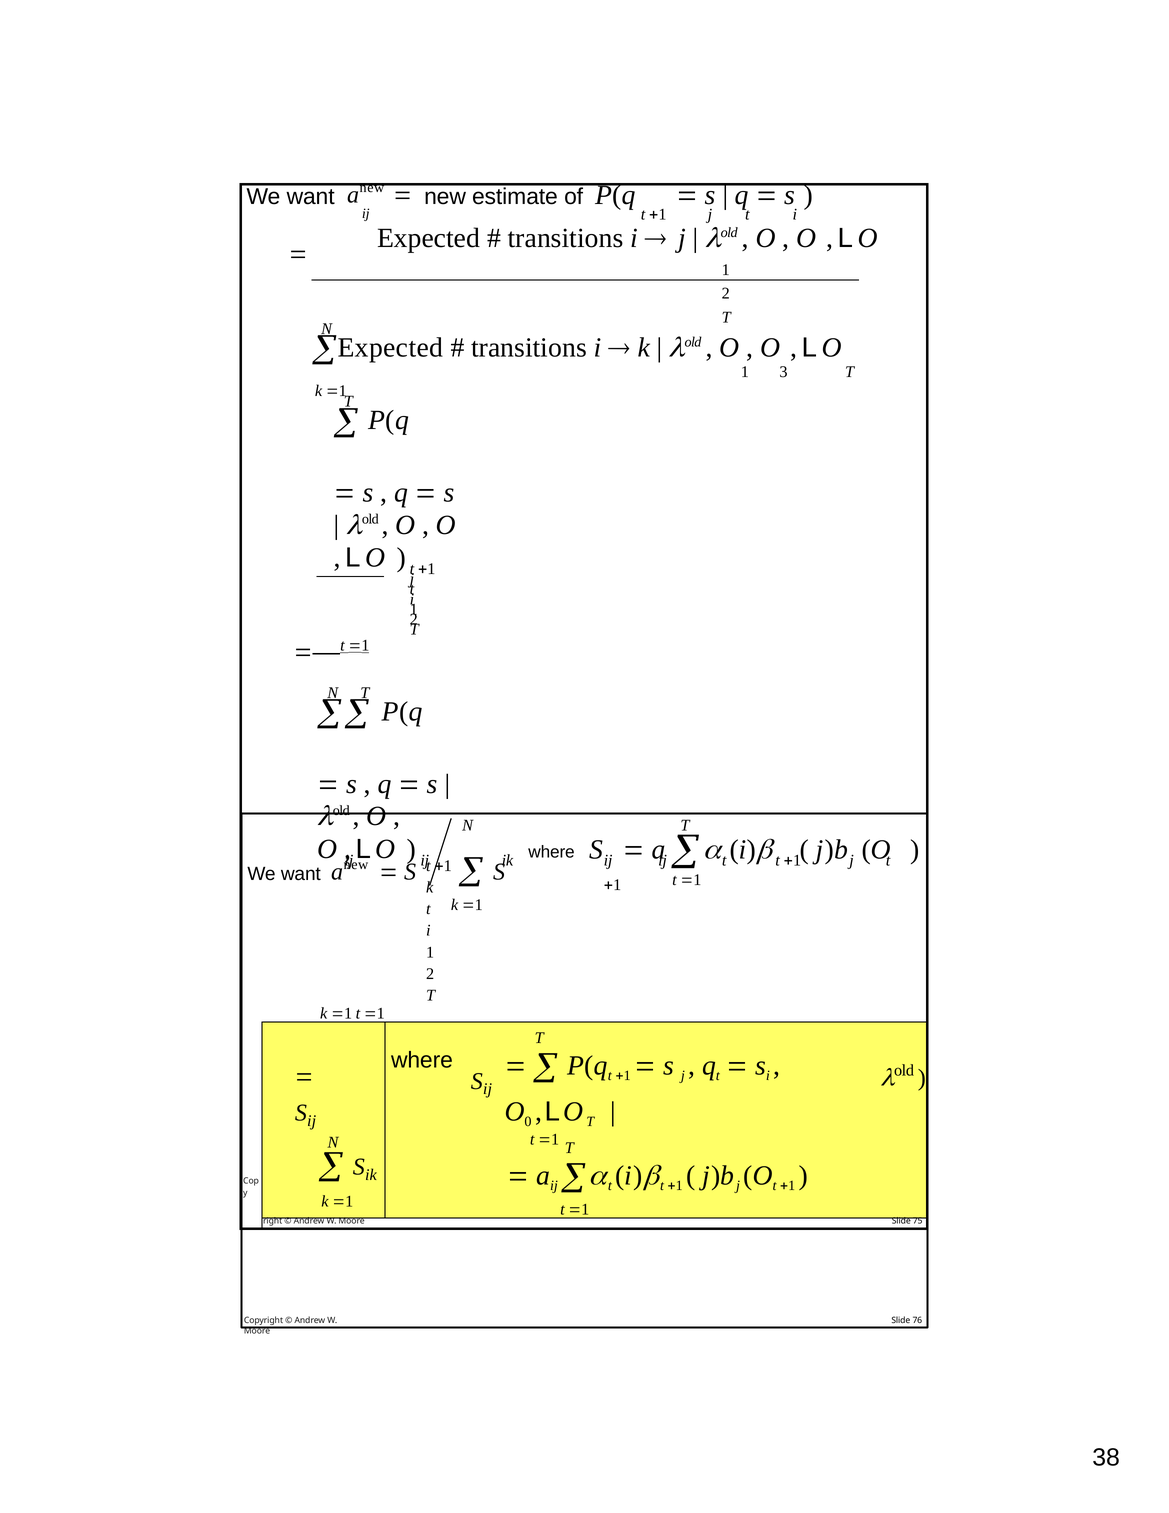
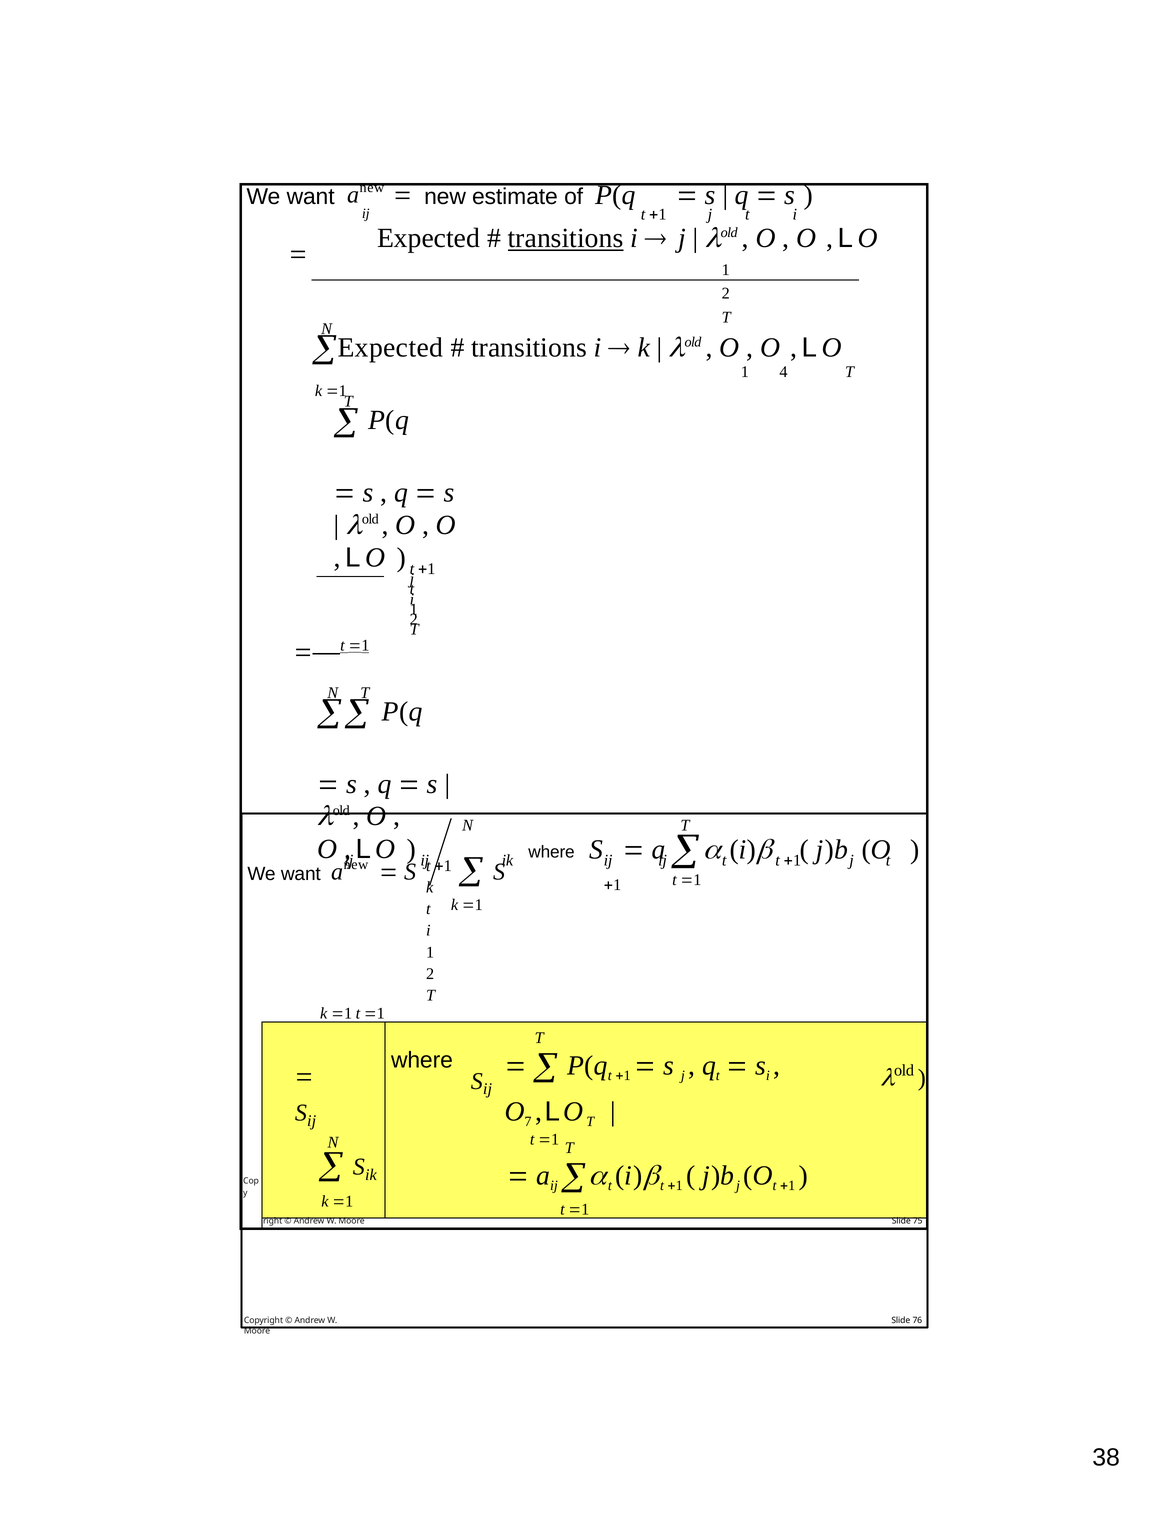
transitions at (566, 238) underline: none -> present
3: 3 -> 4
0: 0 -> 7
